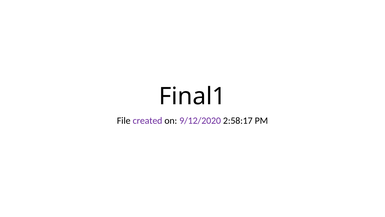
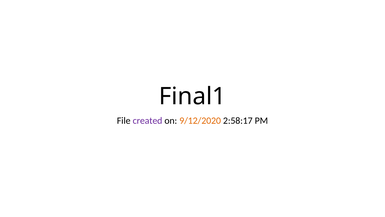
9/12/2020 colour: purple -> orange
